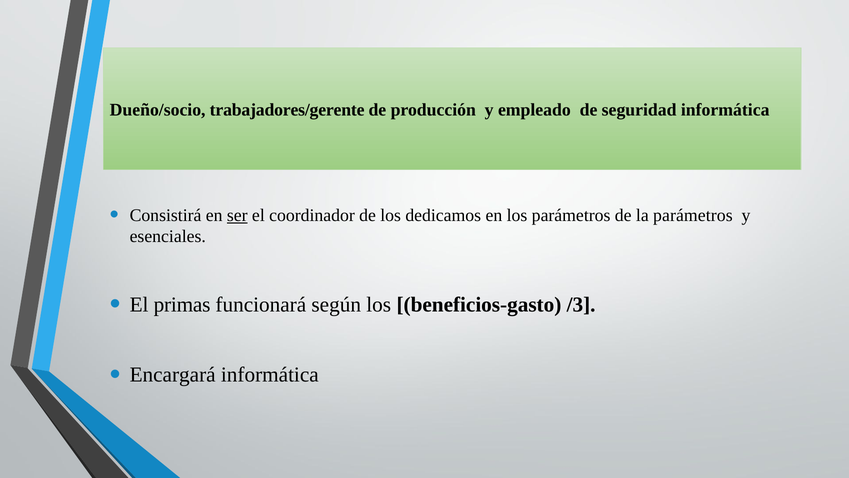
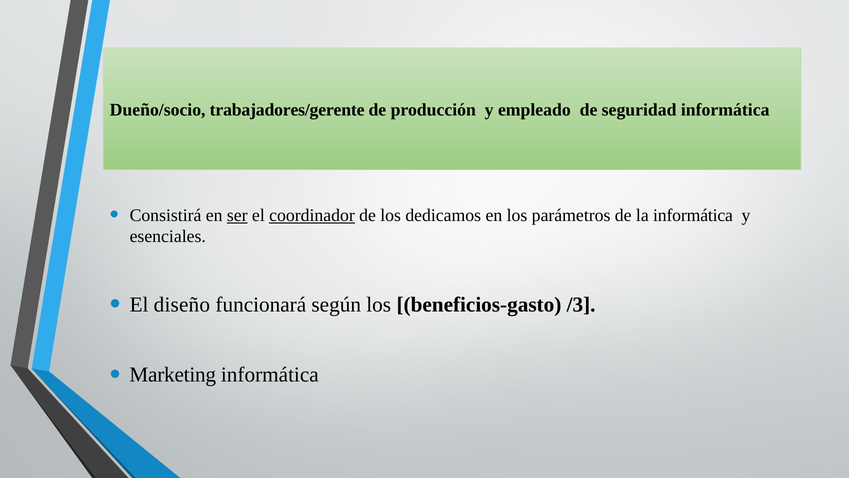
coordinador underline: none -> present
la parámetros: parámetros -> informática
primas: primas -> diseño
Encargará: Encargará -> Marketing
